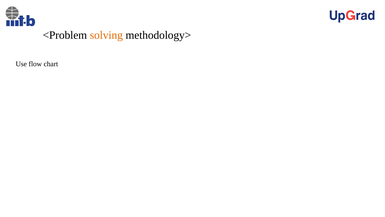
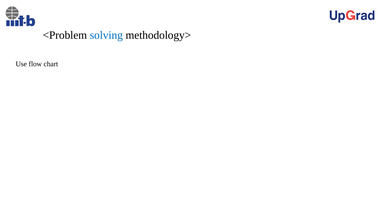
solving colour: orange -> blue
